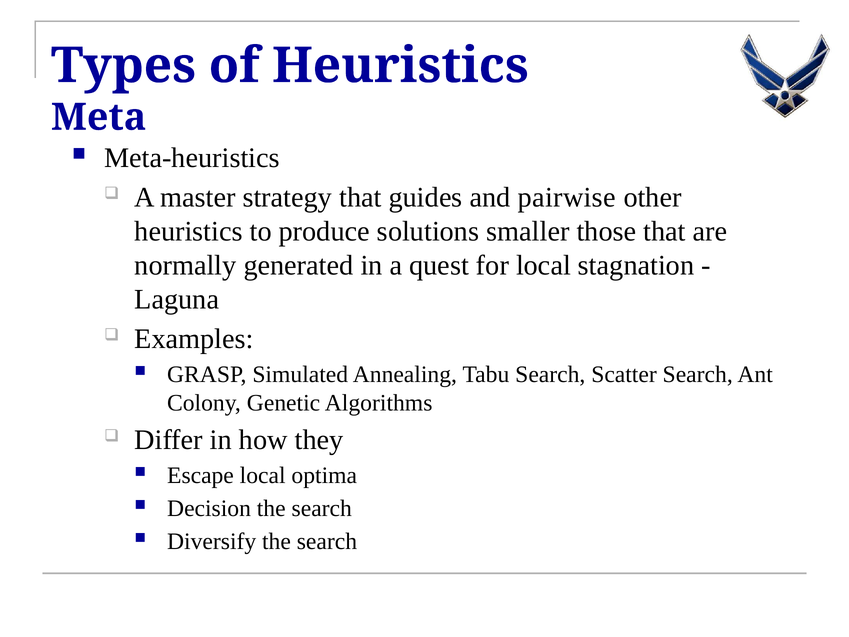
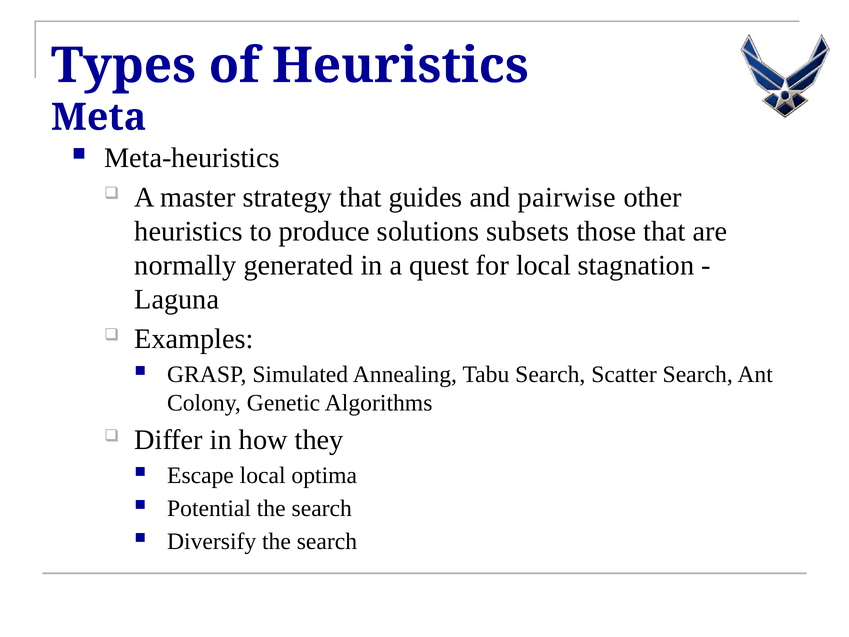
smaller: smaller -> subsets
Decision: Decision -> Potential
